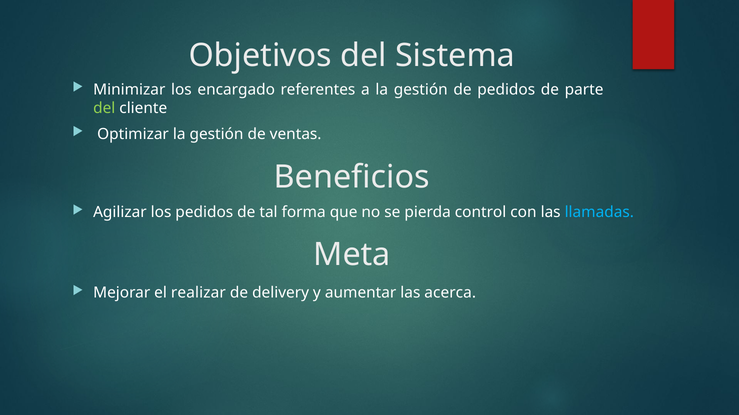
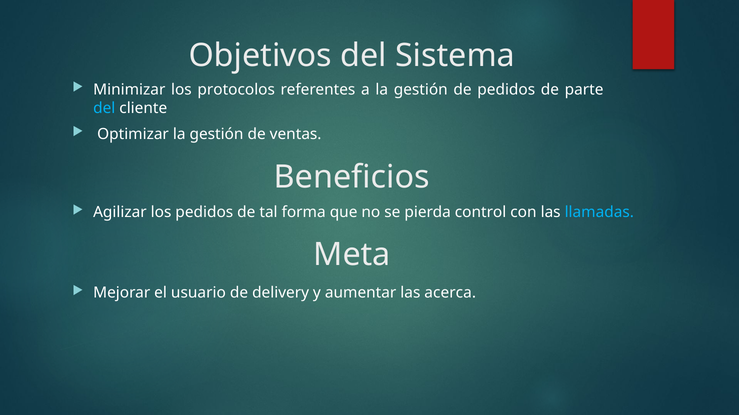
encargado: encargado -> protocolos
del at (104, 108) colour: light green -> light blue
realizar: realizar -> usuario
